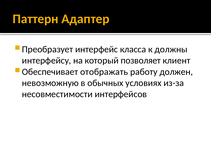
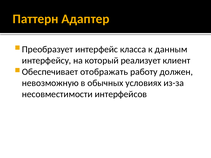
должны: должны -> данным
позволяет: позволяет -> реализует
